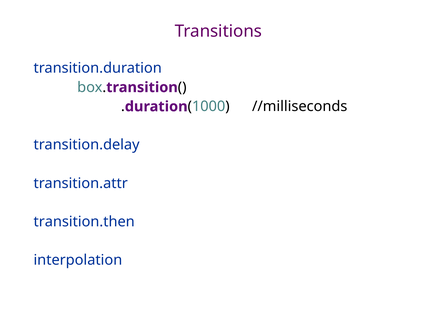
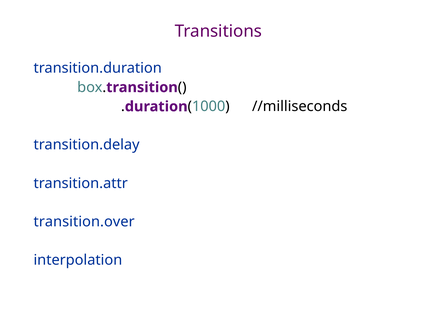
transition.then: transition.then -> transition.over
